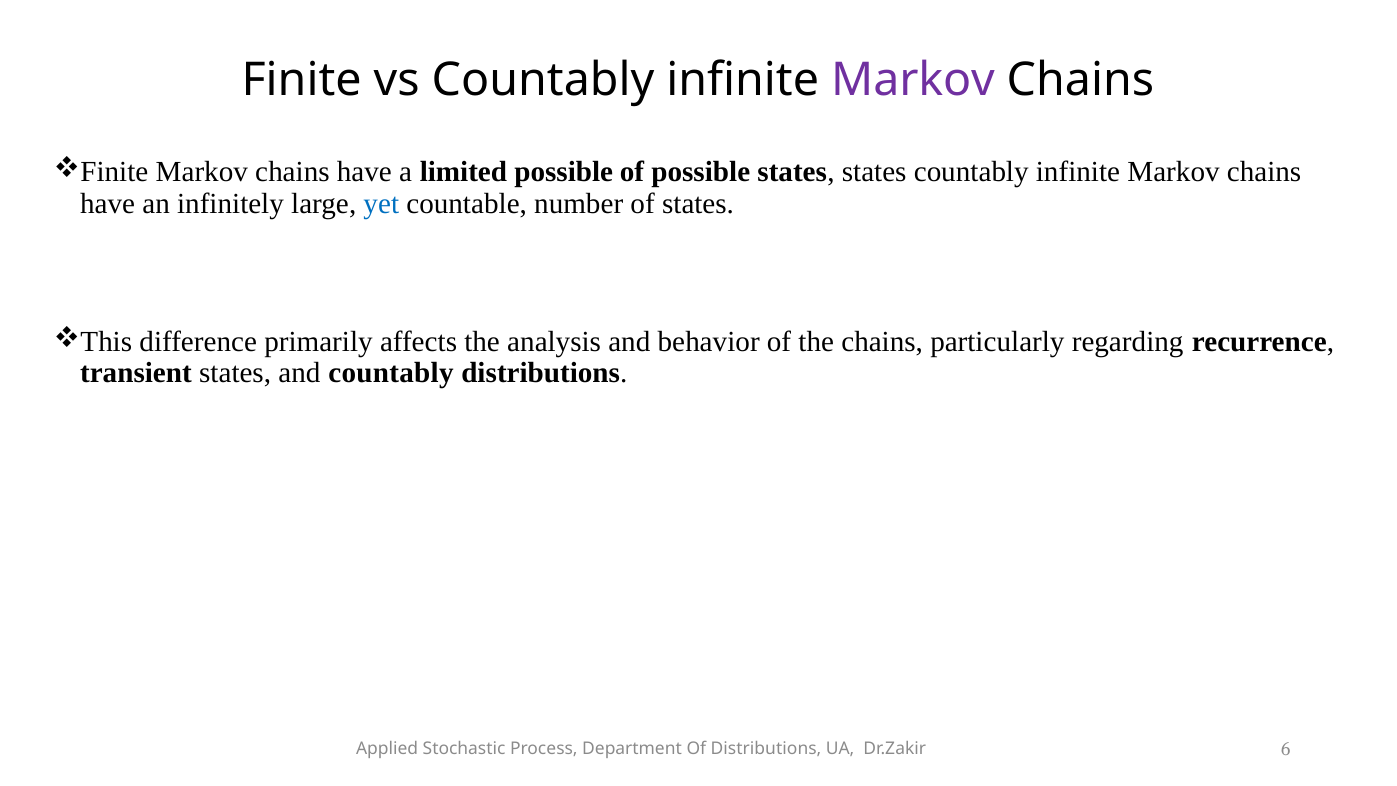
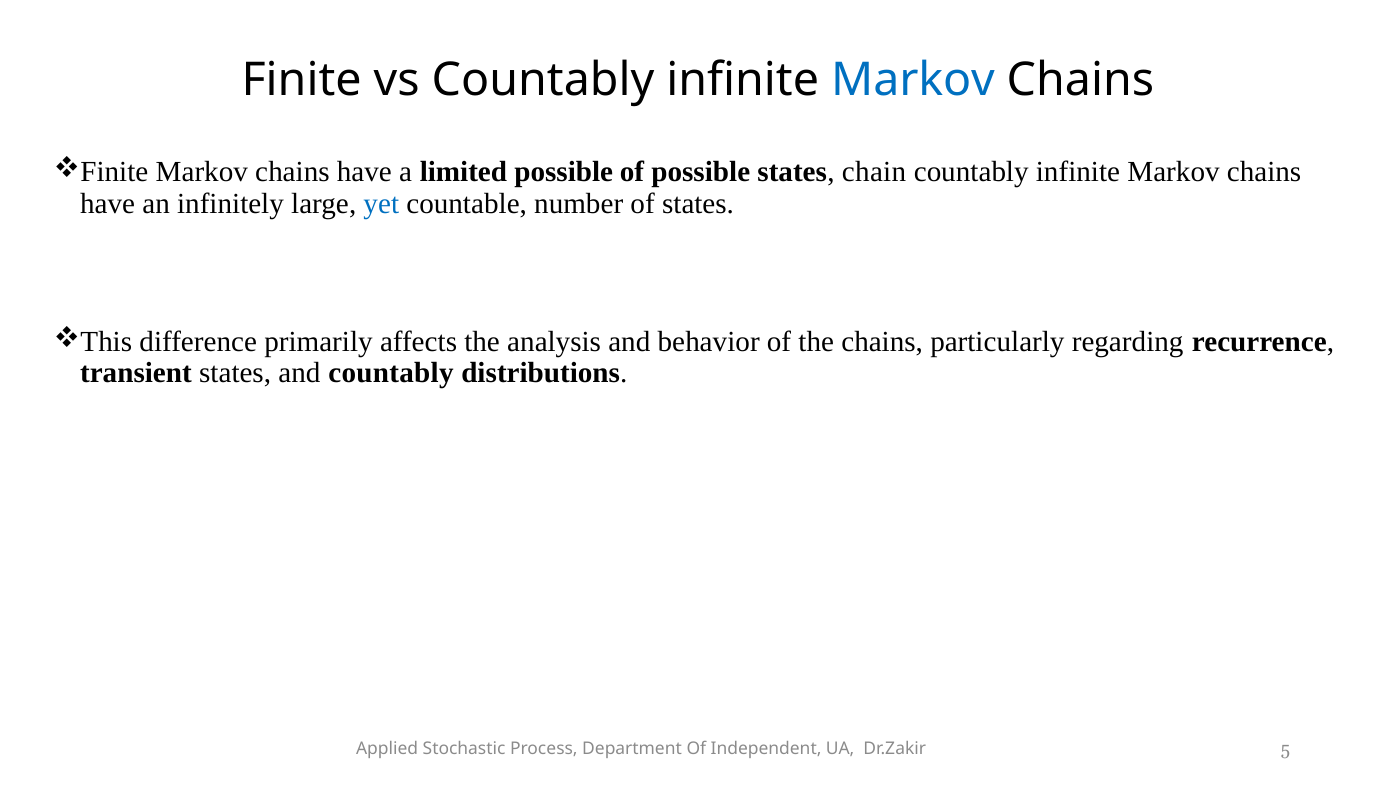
Markov at (913, 80) colour: purple -> blue
states states: states -> chain
Of Distributions: Distributions -> Independent
6: 6 -> 5
